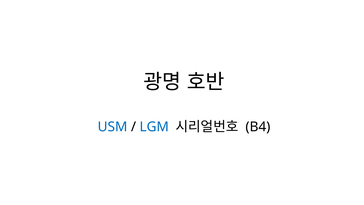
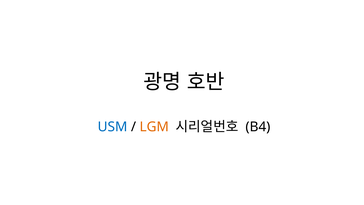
LGM colour: blue -> orange
